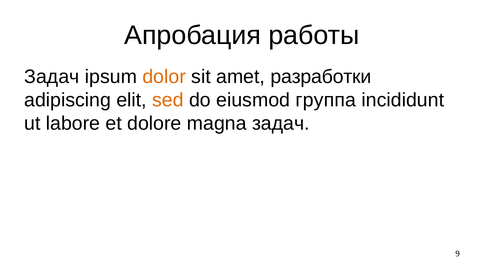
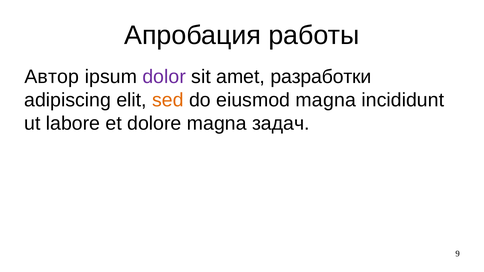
Задач at (52, 77): Задач -> Автор
dolor colour: orange -> purple
eiusmod группа: группа -> magna
